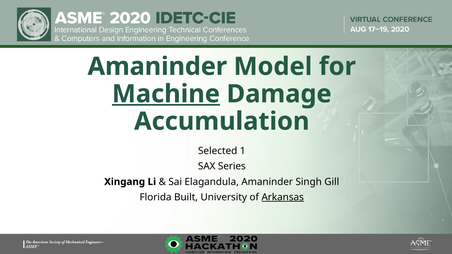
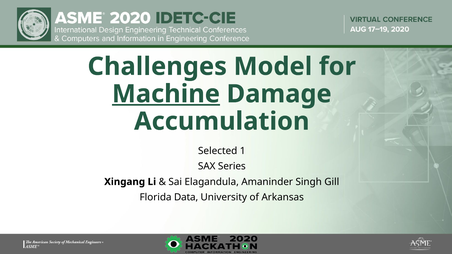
Amaninder at (157, 67): Amaninder -> Challenges
Built: Built -> Data
Arkansas underline: present -> none
